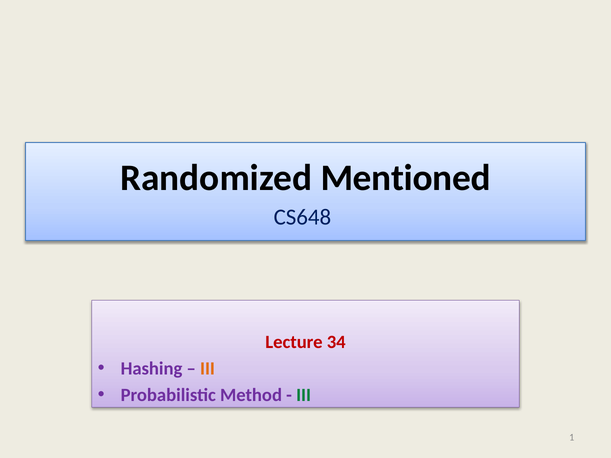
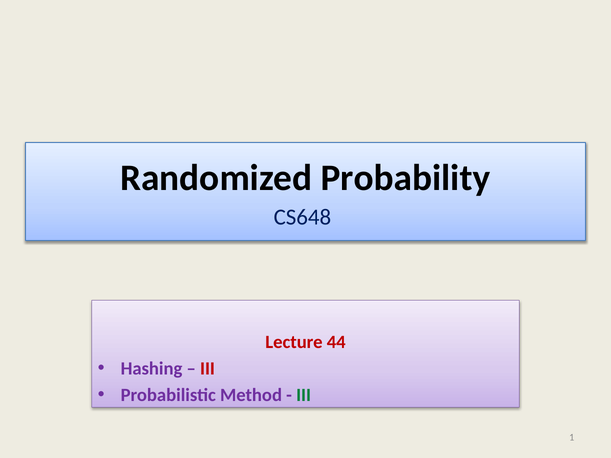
Mentioned: Mentioned -> Probability
34: 34 -> 44
III at (208, 369) colour: orange -> red
